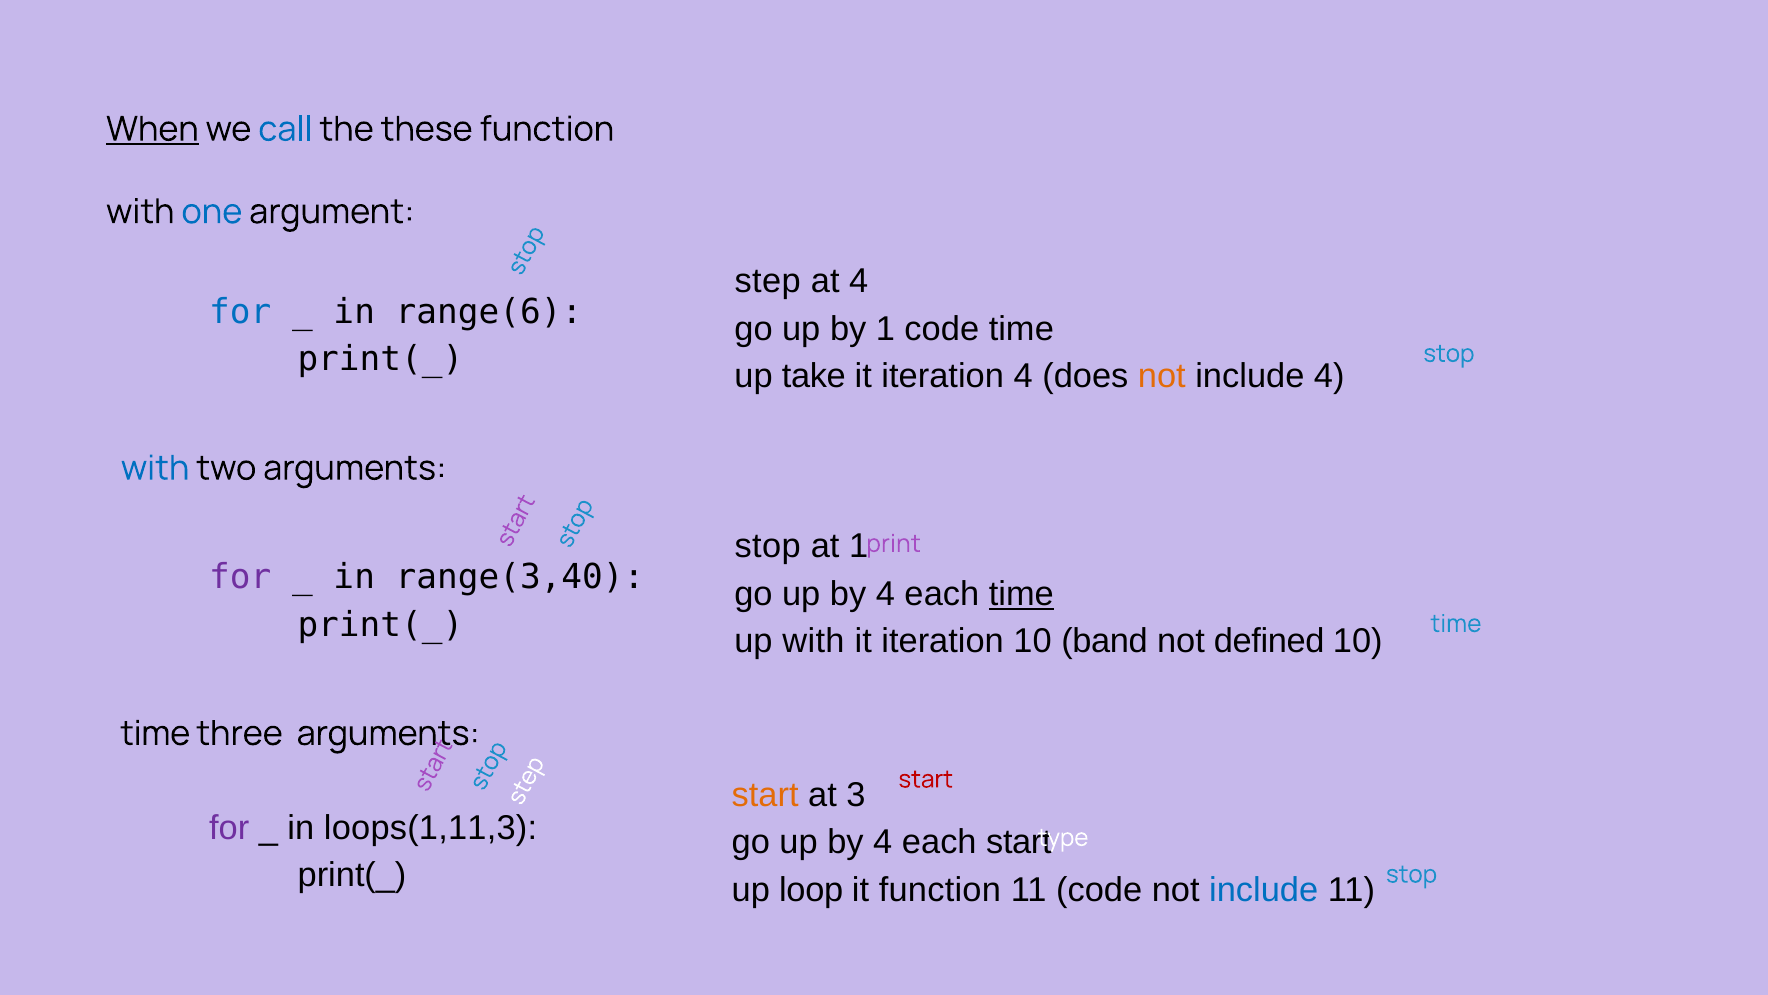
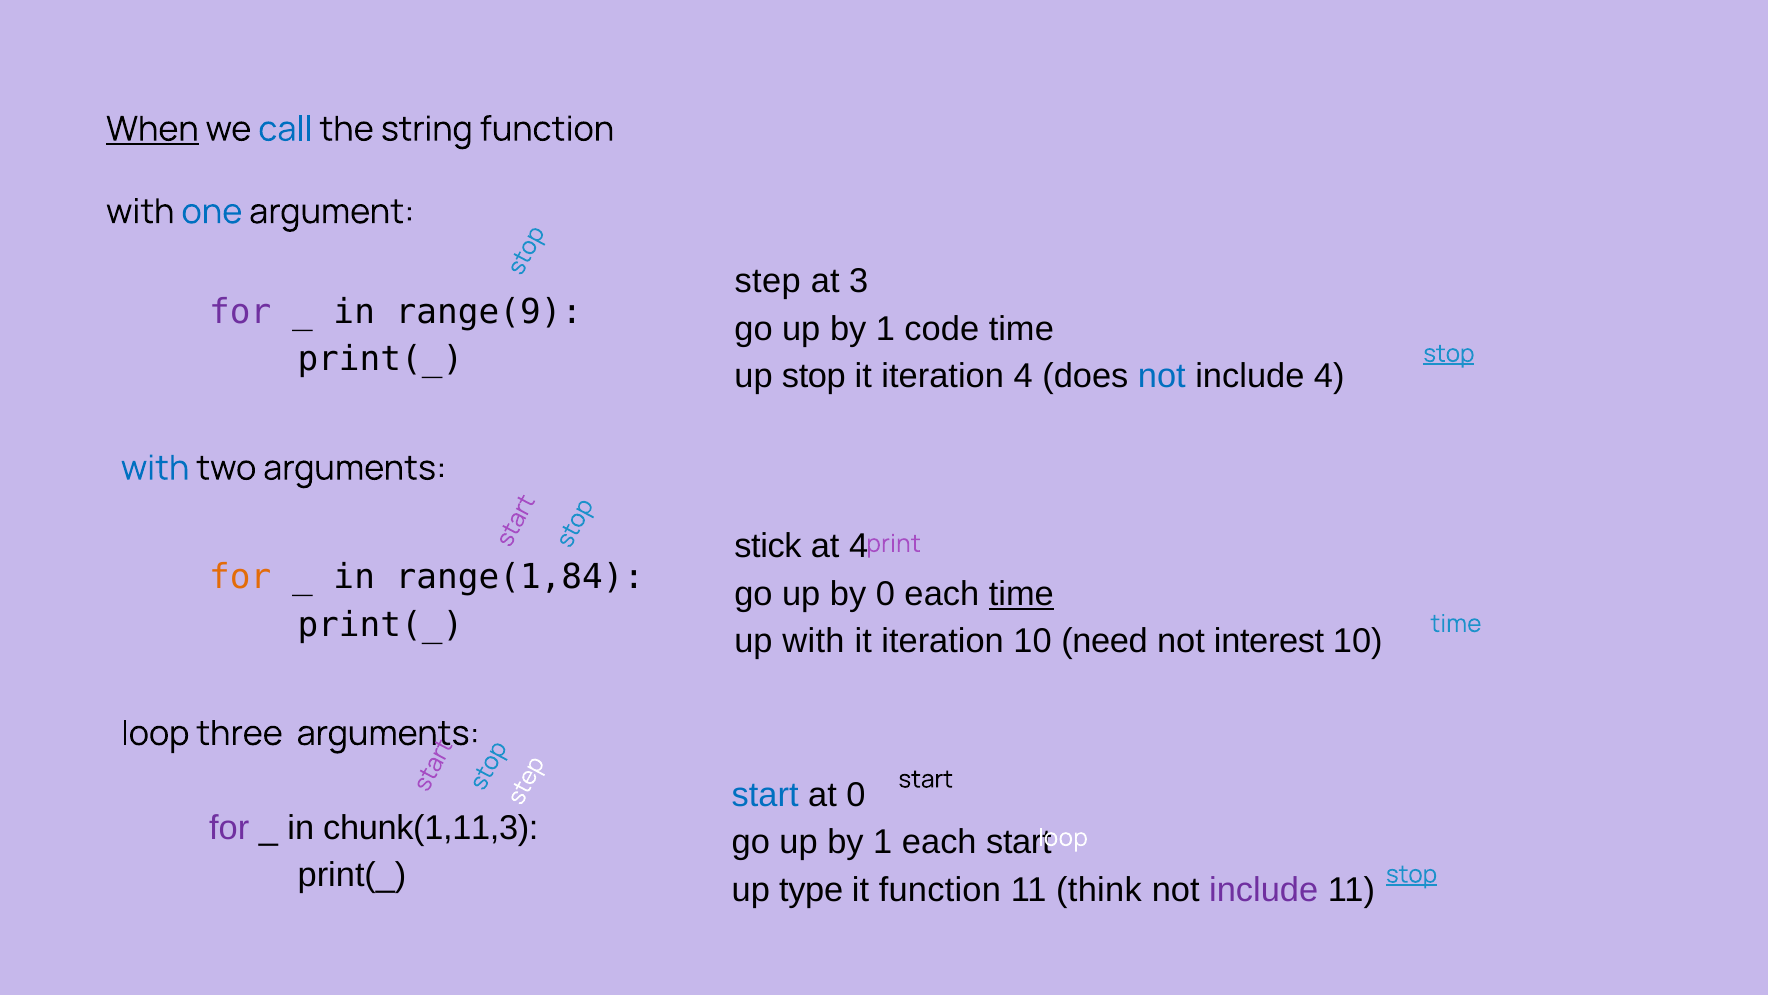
these: these -> string
at 4: 4 -> 3
for at (240, 312) colour: blue -> purple
range(6: range(6 -> range(9
stop at (1449, 353) underline: none -> present
up take: take -> stop
not at (1162, 376) colour: orange -> blue
stop at (768, 546): stop -> stick
at 1: 1 -> 4
for at (240, 577) colour: purple -> orange
range(3,40: range(3,40 -> range(1,84
4 at (885, 594): 4 -> 0
band: band -> need
defined: defined -> interest
time at (155, 733): time -> loop
start at (926, 779) colour: red -> black
start at (765, 795) colour: orange -> blue
at 3: 3 -> 0
loops(1,11,3: loops(1,11,3 -> chunk(1,11,3
4 at (883, 842): 4 -> 1
type at (1063, 837): type -> loop
stop at (1412, 874) underline: none -> present
loop: loop -> type
11 code: code -> think
include at (1264, 889) colour: blue -> purple
